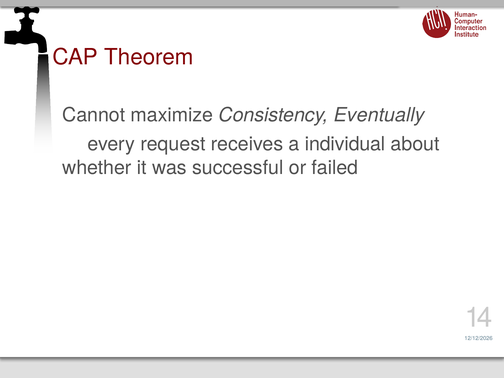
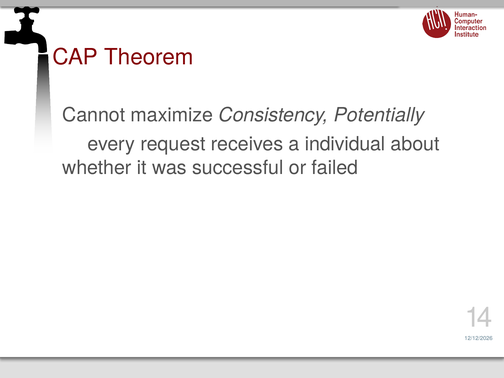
Eventually: Eventually -> Potentially
